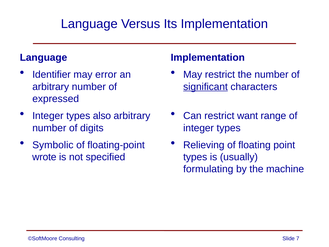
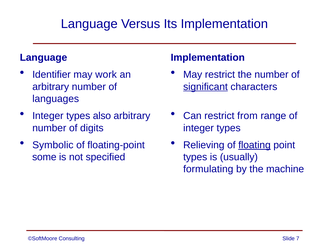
error: error -> work
expressed: expressed -> languages
want: want -> from
floating underline: none -> present
wrote: wrote -> some
